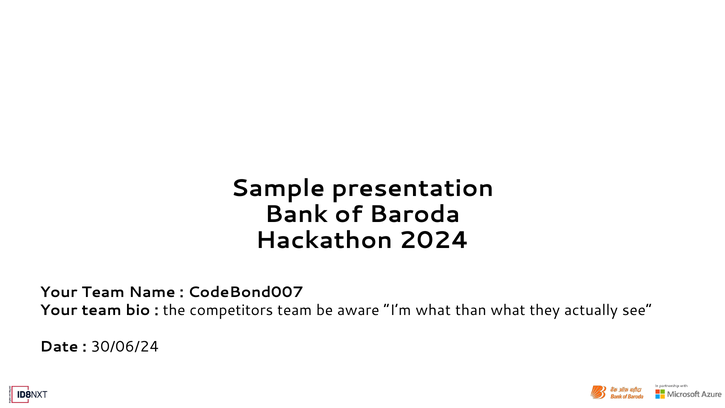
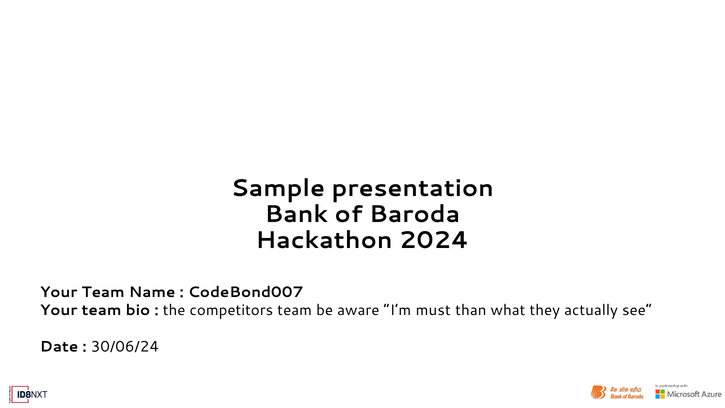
I’m what: what -> must
